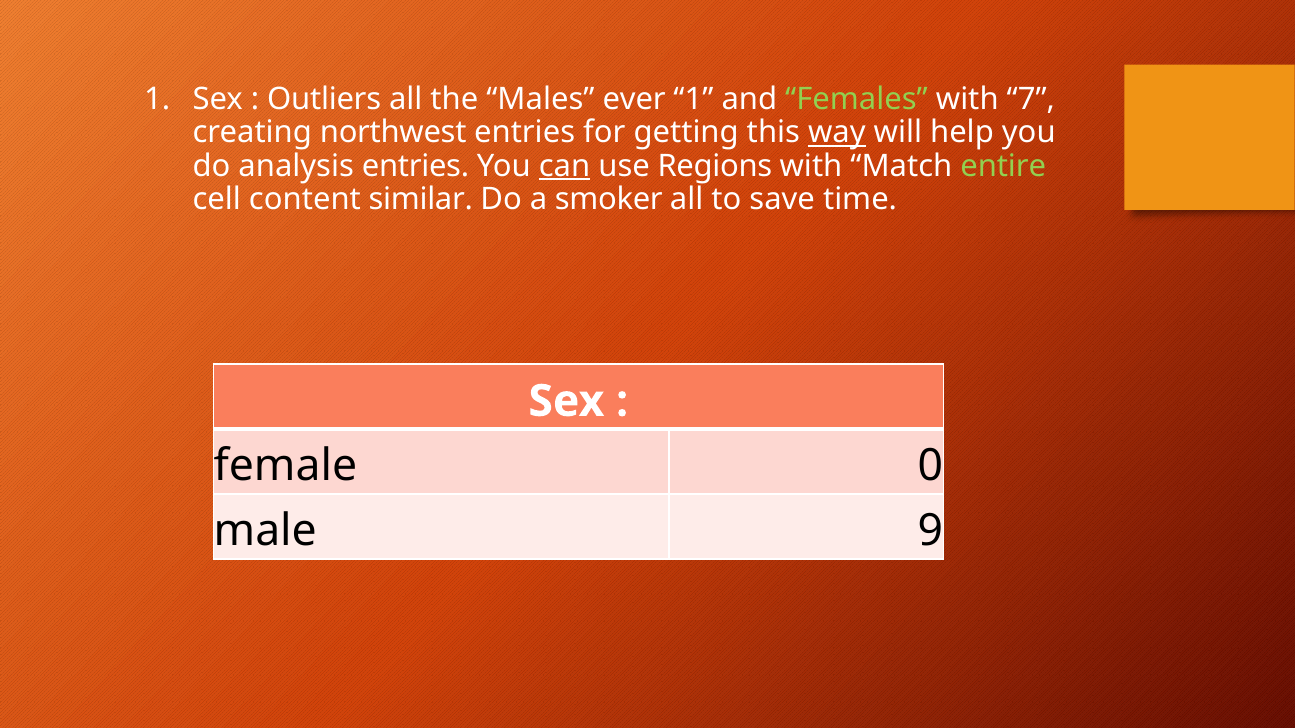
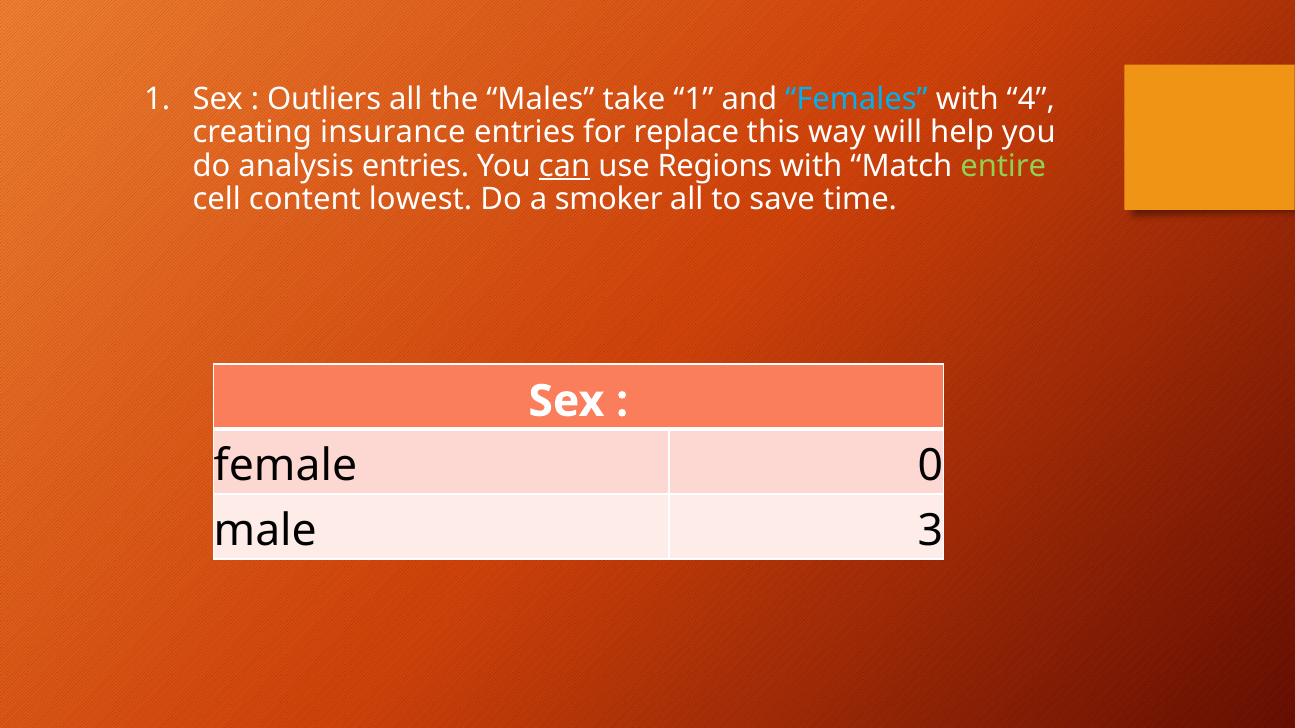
ever: ever -> take
Females colour: light green -> light blue
7: 7 -> 4
northwest: northwest -> insurance
getting: getting -> replace
way underline: present -> none
similar: similar -> lowest
9: 9 -> 3
